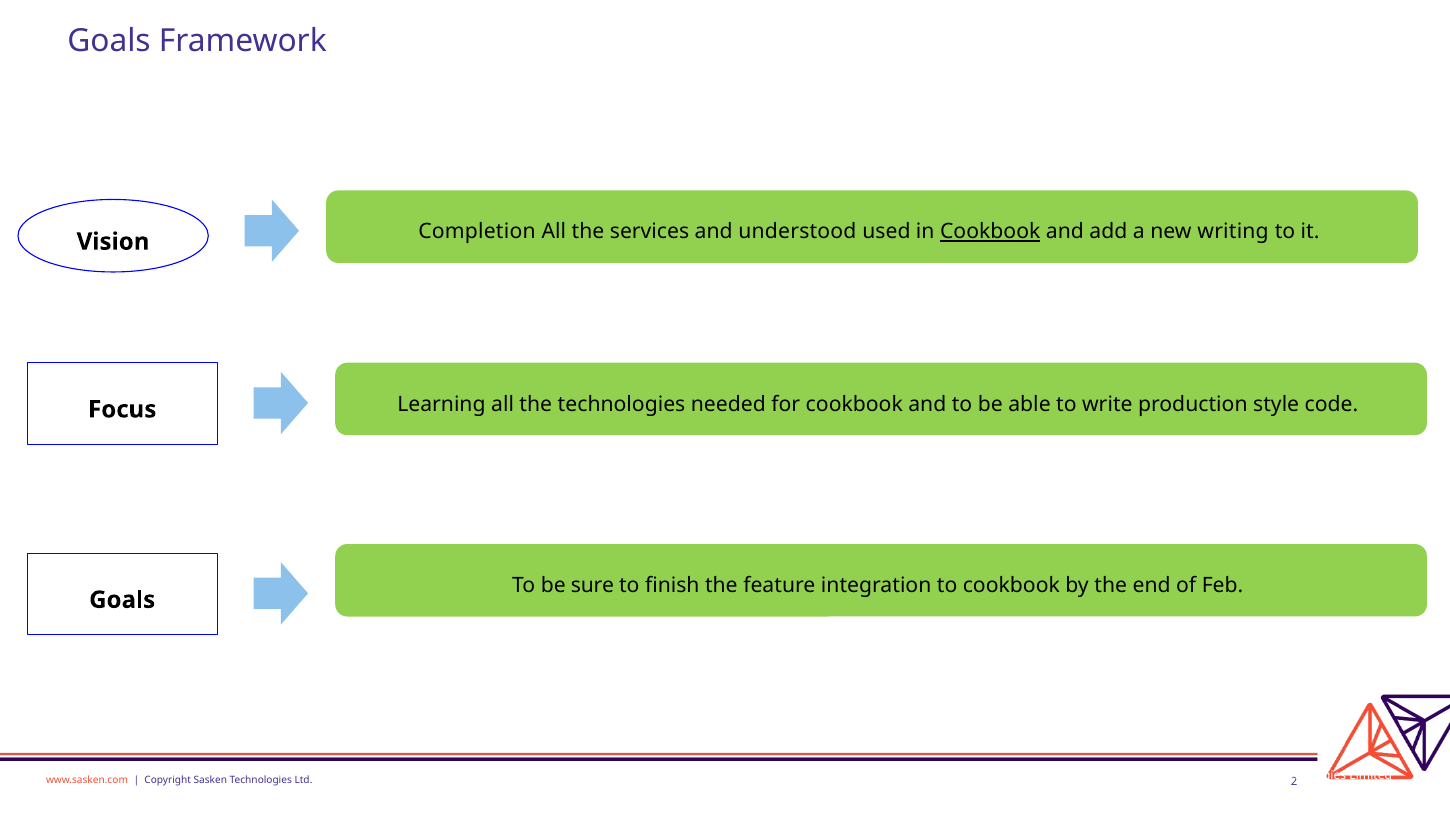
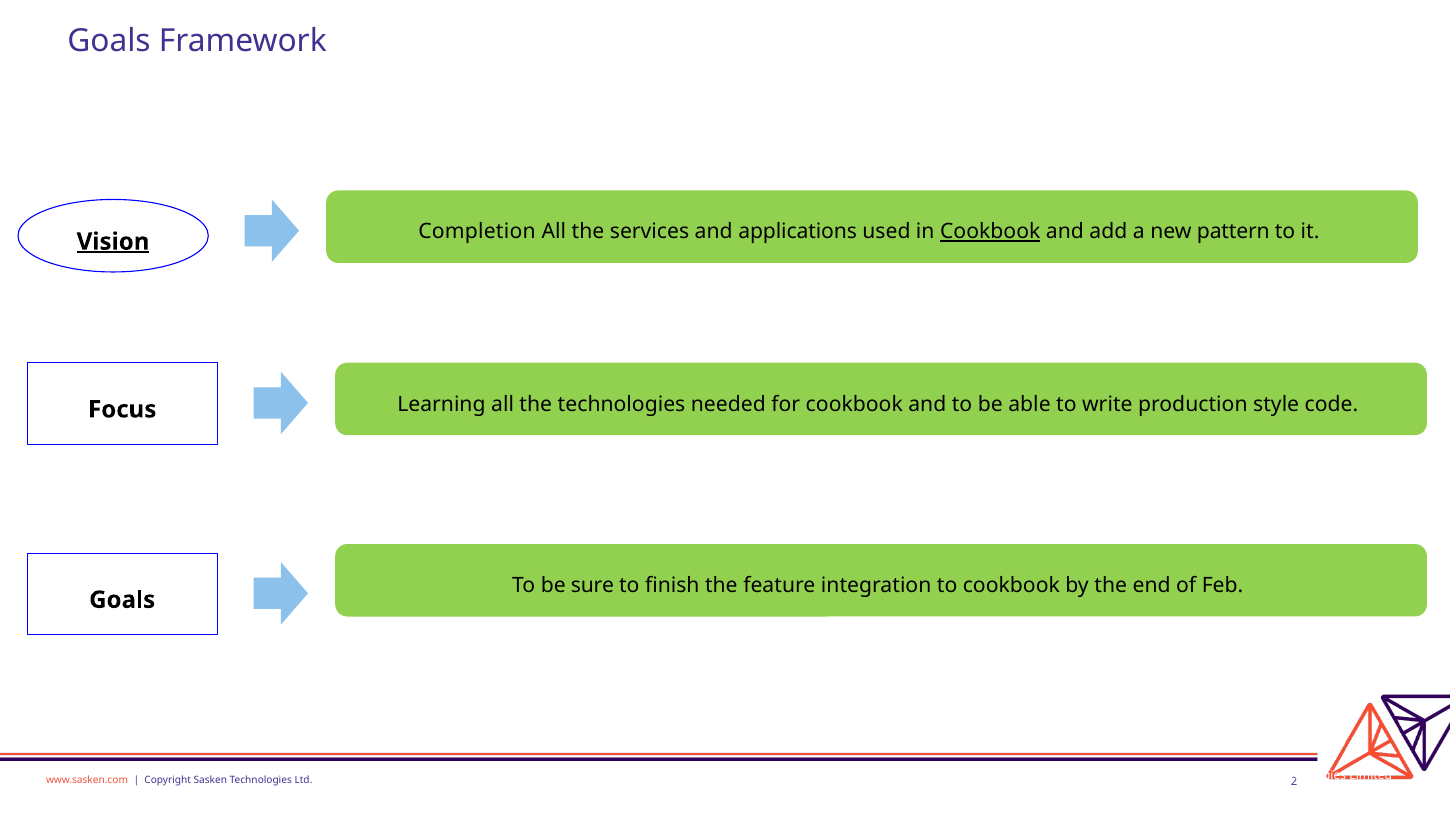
understood: understood -> applications
writing: writing -> pattern
Vision underline: none -> present
